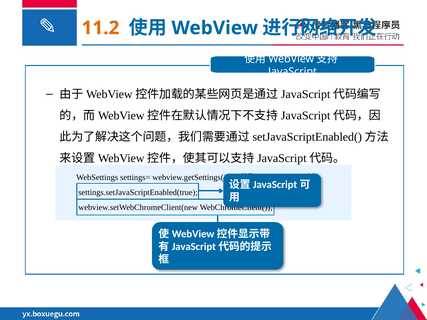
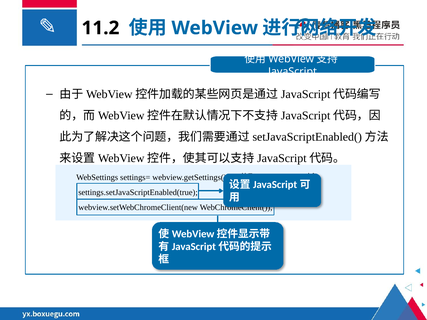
11.2 colour: orange -> black
